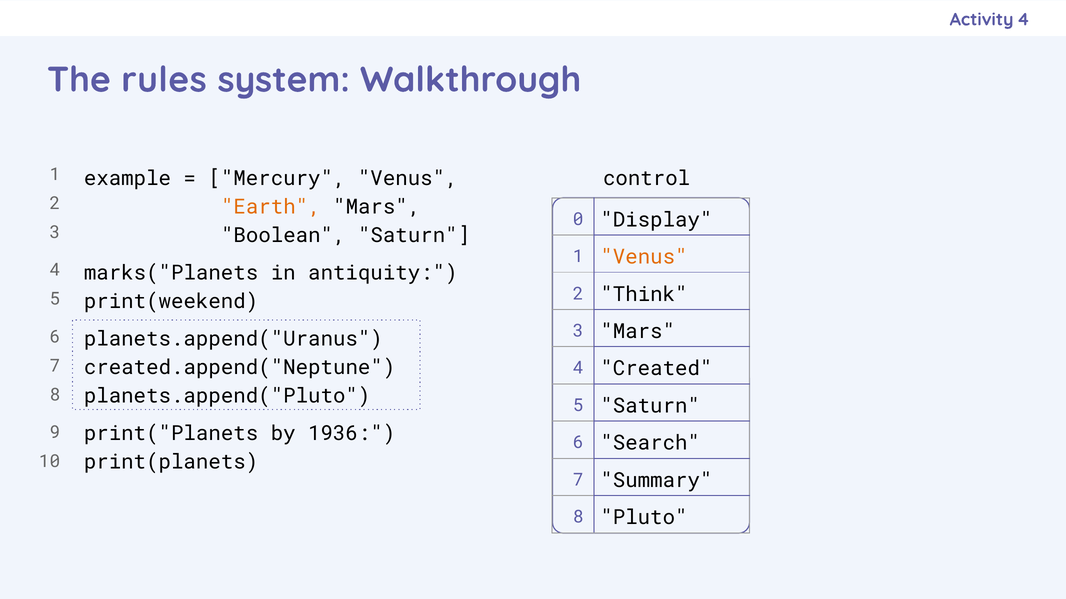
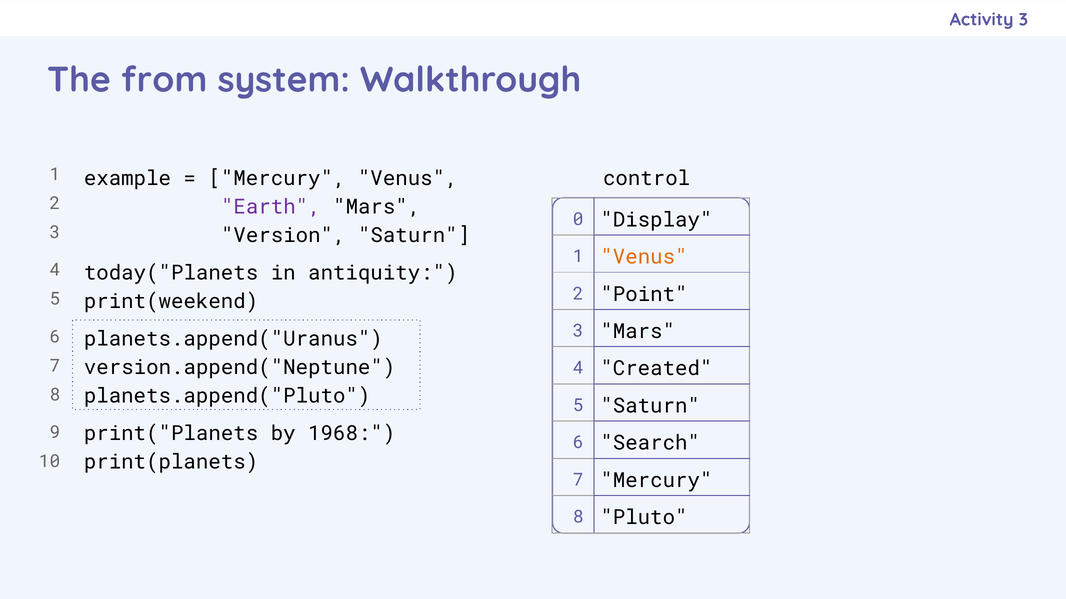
Activity 4: 4 -> 3
rules: rules -> from
Earth colour: orange -> purple
Boolean: Boolean -> Version
marks("Planets: marks("Planets -> today("Planets
Think: Think -> Point
created.append("Neptune: created.append("Neptune -> version.append("Neptune
1936: 1936 -> 1968
7 Summary: Summary -> Mercury
